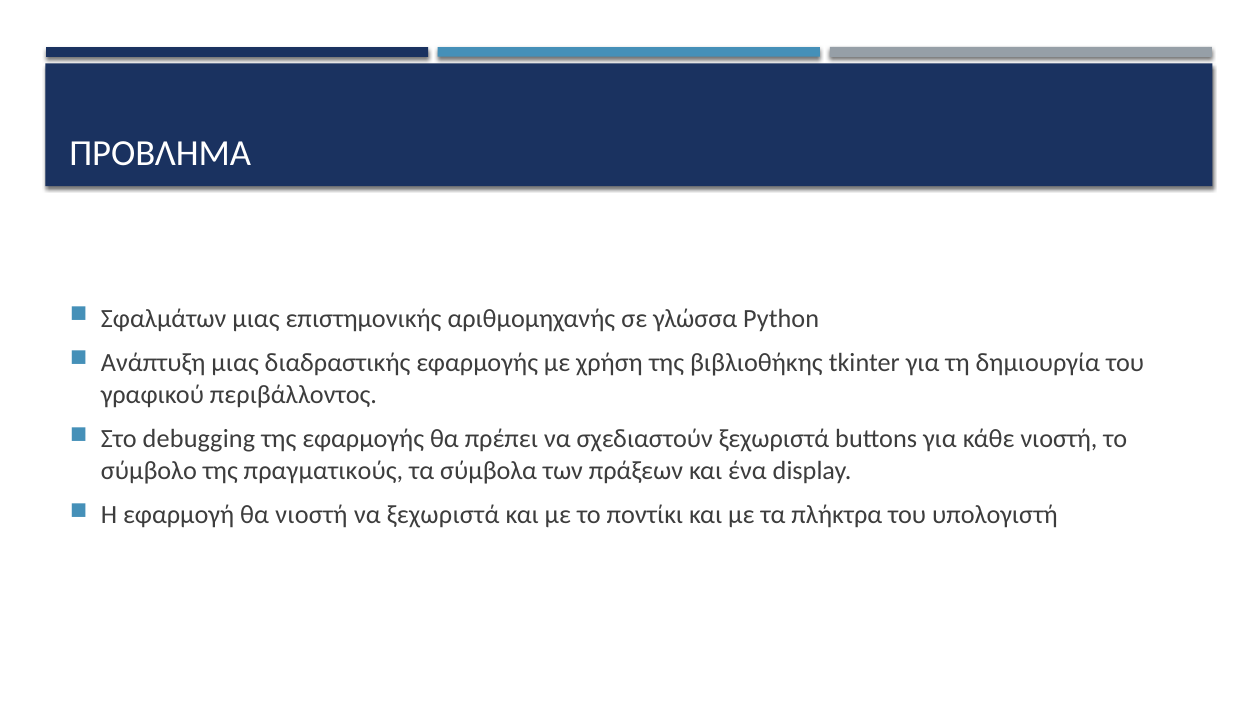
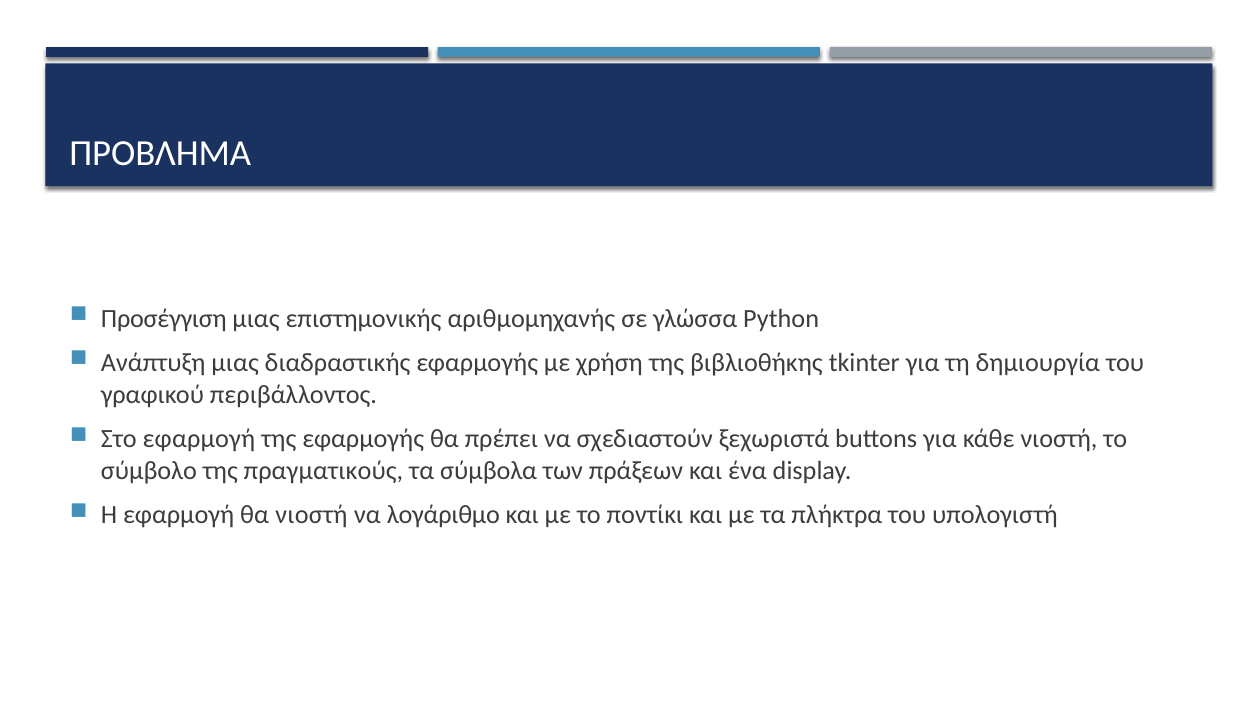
Σφαλμάτων: Σφαλμάτων -> Προσέγγιση
Στο debugging: debugging -> εφαρμογή
να ξεχωριστά: ξεχωριστά -> λογάριθμο
